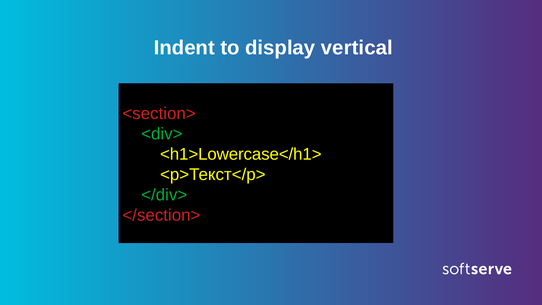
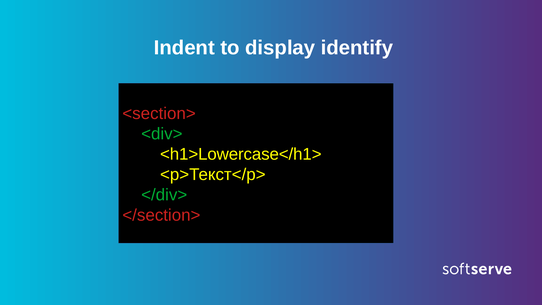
vertical: vertical -> identify
